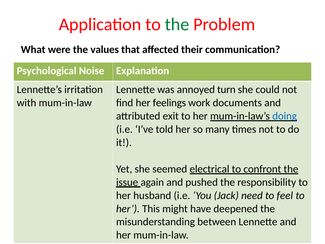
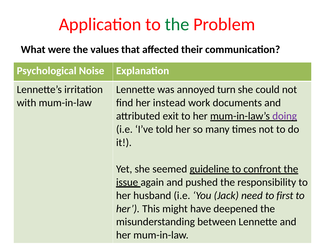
feelings: feelings -> instead
doing colour: blue -> purple
electrical: electrical -> guideline
feel: feel -> first
